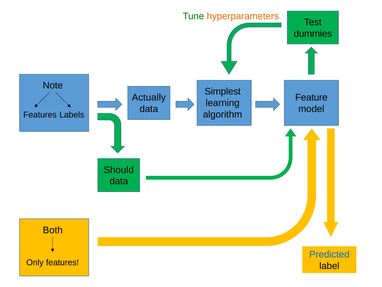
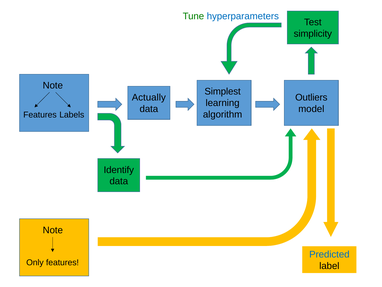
hyperparameters colour: orange -> blue
dummies: dummies -> simplicity
Feature: Feature -> Outliers
Should: Should -> Identify
Both at (53, 230): Both -> Note
